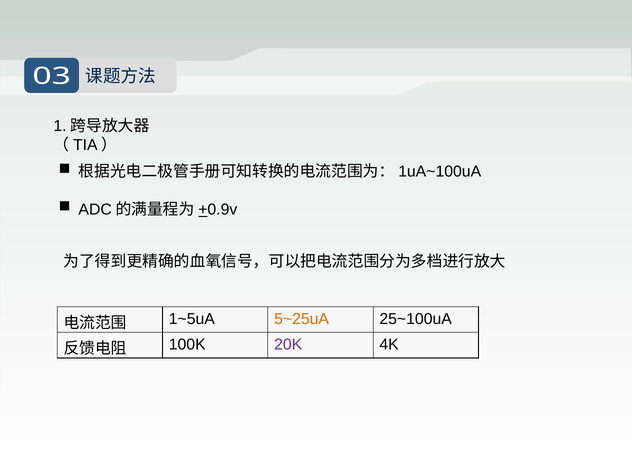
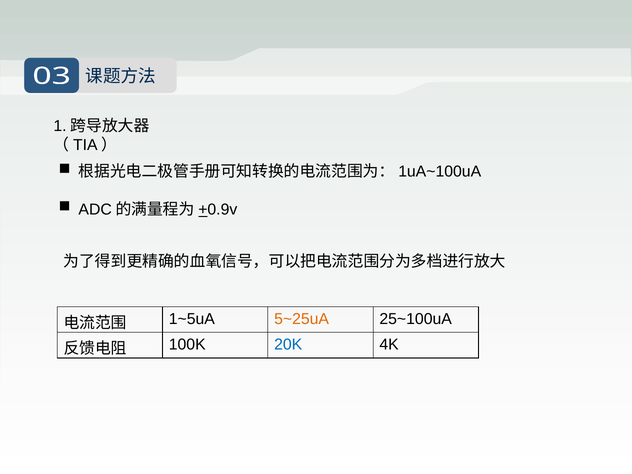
20K colour: purple -> blue
